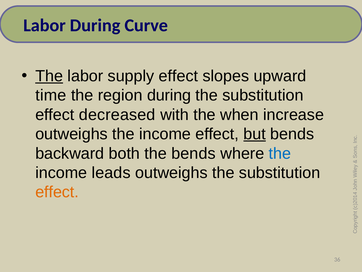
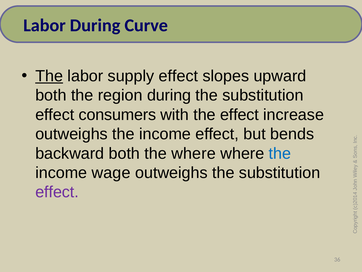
time at (51, 95): time -> both
decreased: decreased -> consumers
the when: when -> effect
but underline: present -> none
the bends: bends -> where
leads: leads -> wage
effect at (57, 192) colour: orange -> purple
